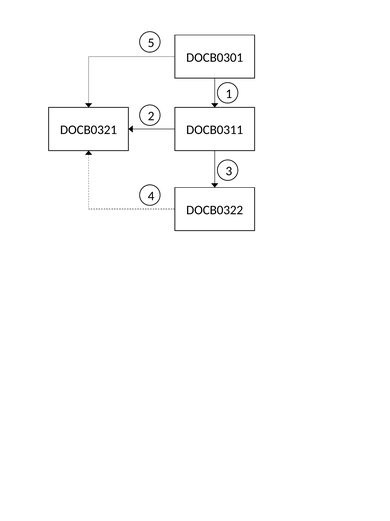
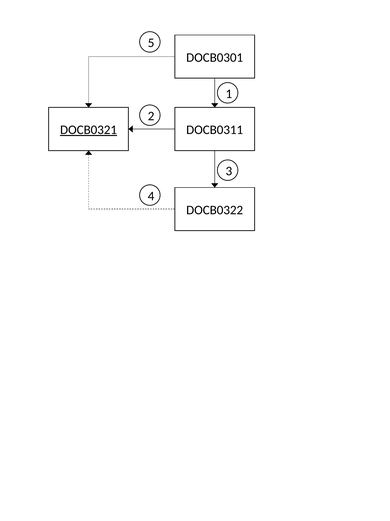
DOCB0321 underline: none -> present
